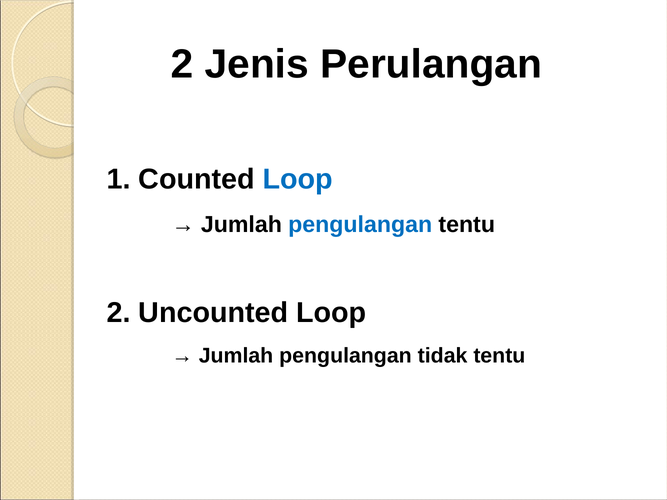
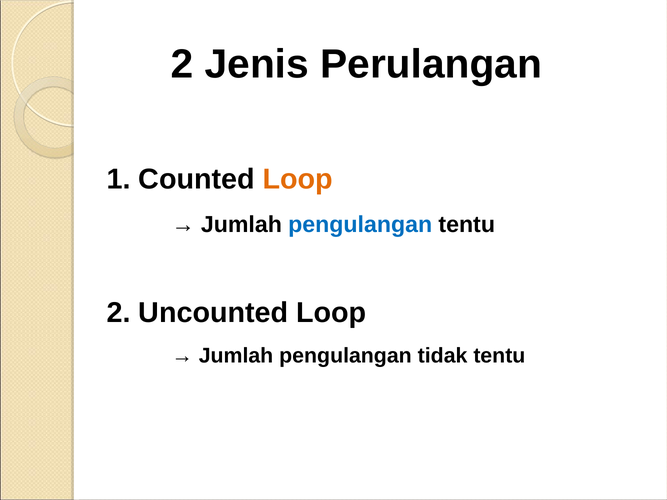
Loop at (298, 179) colour: blue -> orange
